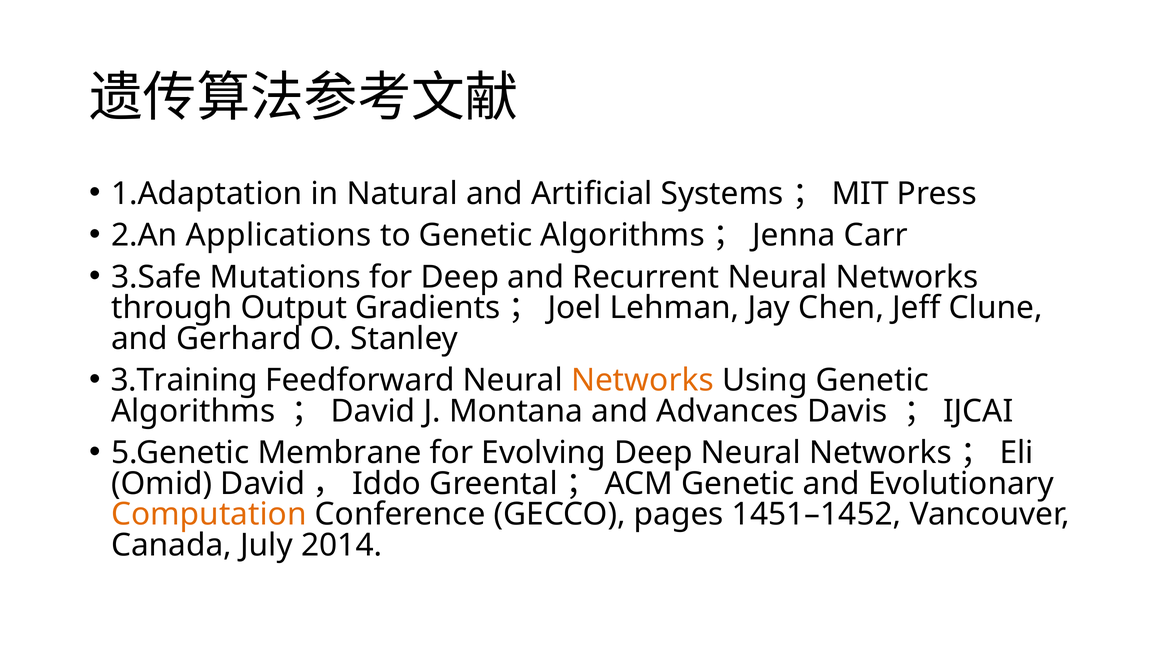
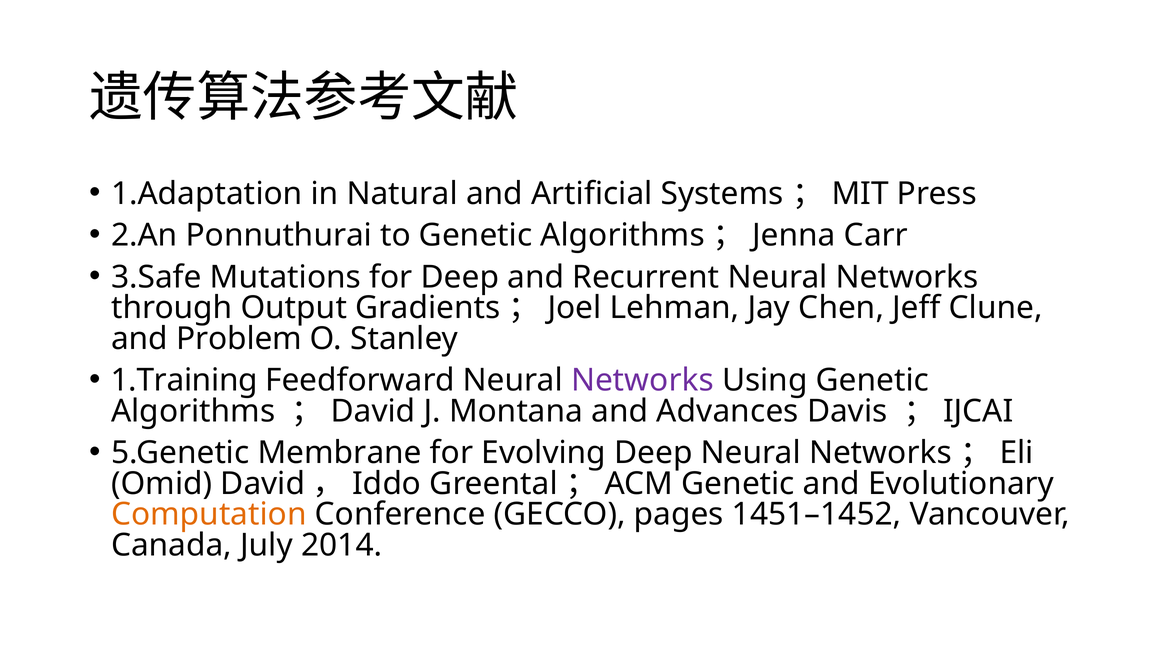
Applications: Applications -> Ponnuthurai
Gerhard: Gerhard -> Problem
3.Training: 3.Training -> 1.Training
Networks at (642, 381) colour: orange -> purple
